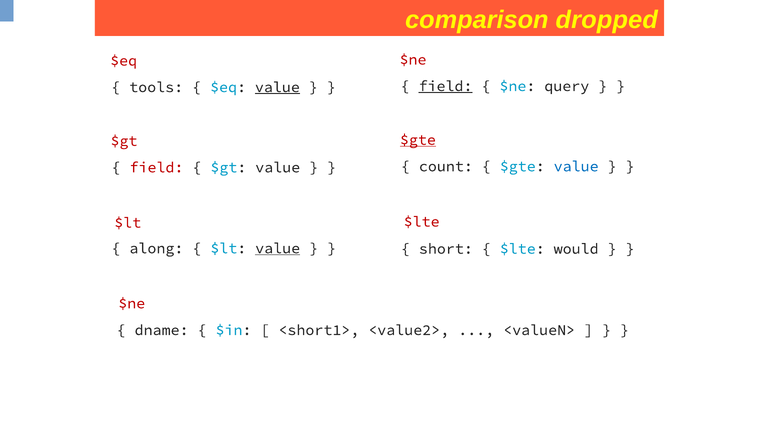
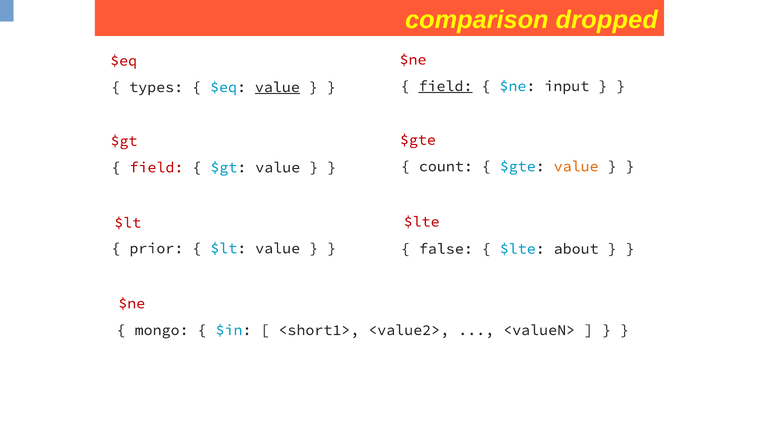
query: query -> input
tools: tools -> types
$gte at (418, 140) underline: present -> none
value at (576, 166) colour: blue -> orange
along: along -> prior
value at (278, 248) underline: present -> none
short: short -> false
would: would -> about
dname: dname -> mongo
